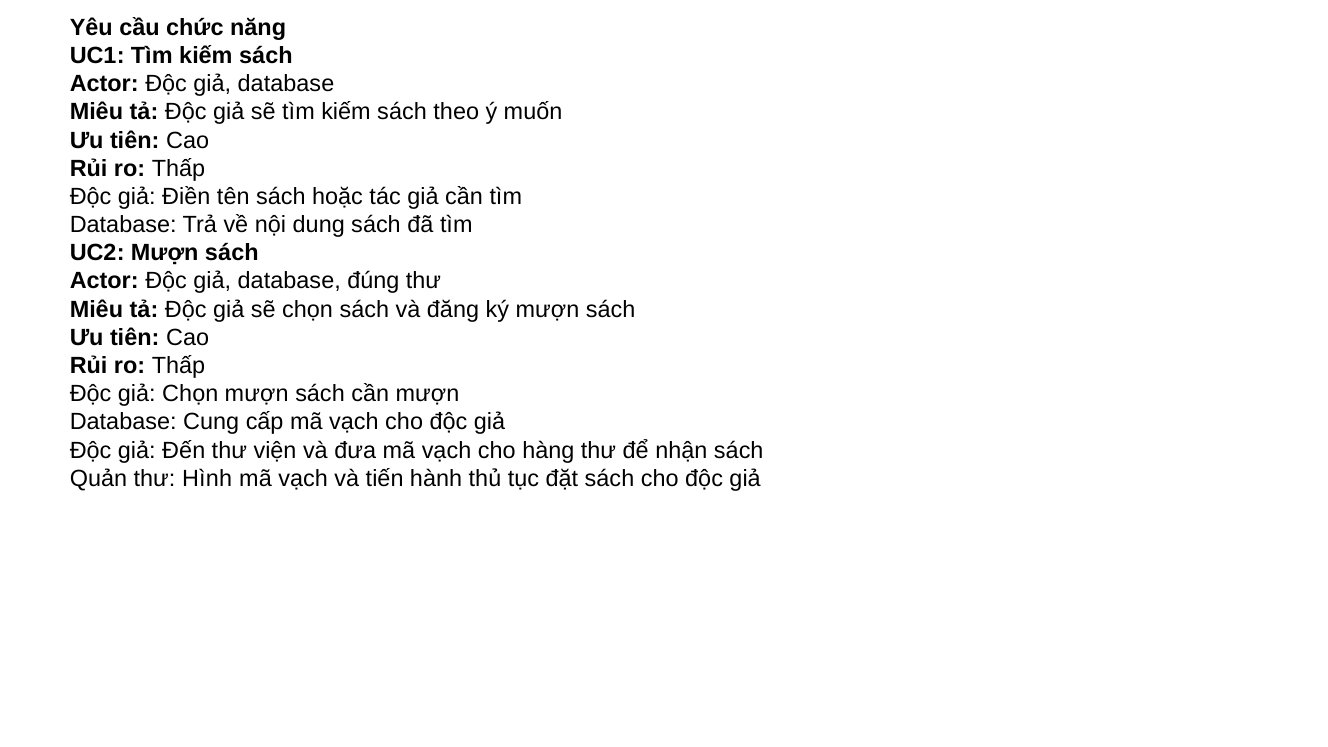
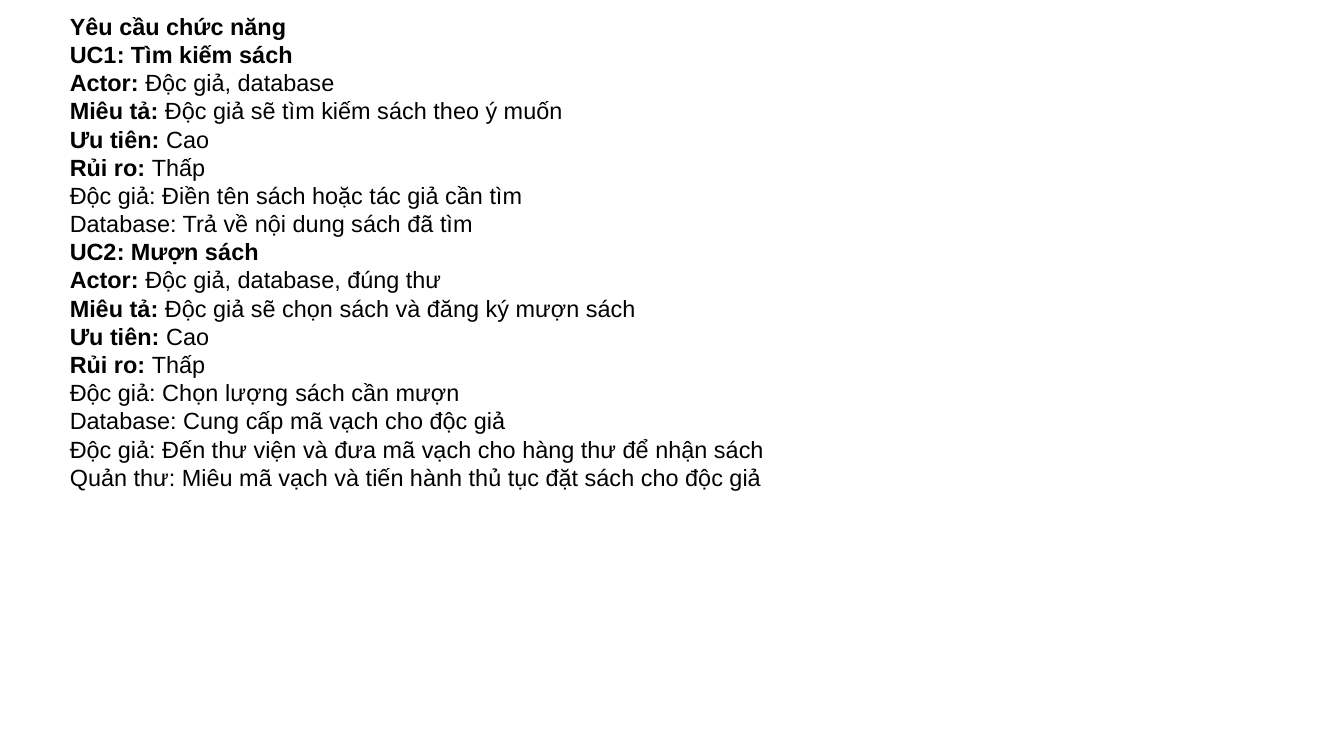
Chọn mượn: mượn -> lượng
Quản thư Hình: Hình -> Miêu
